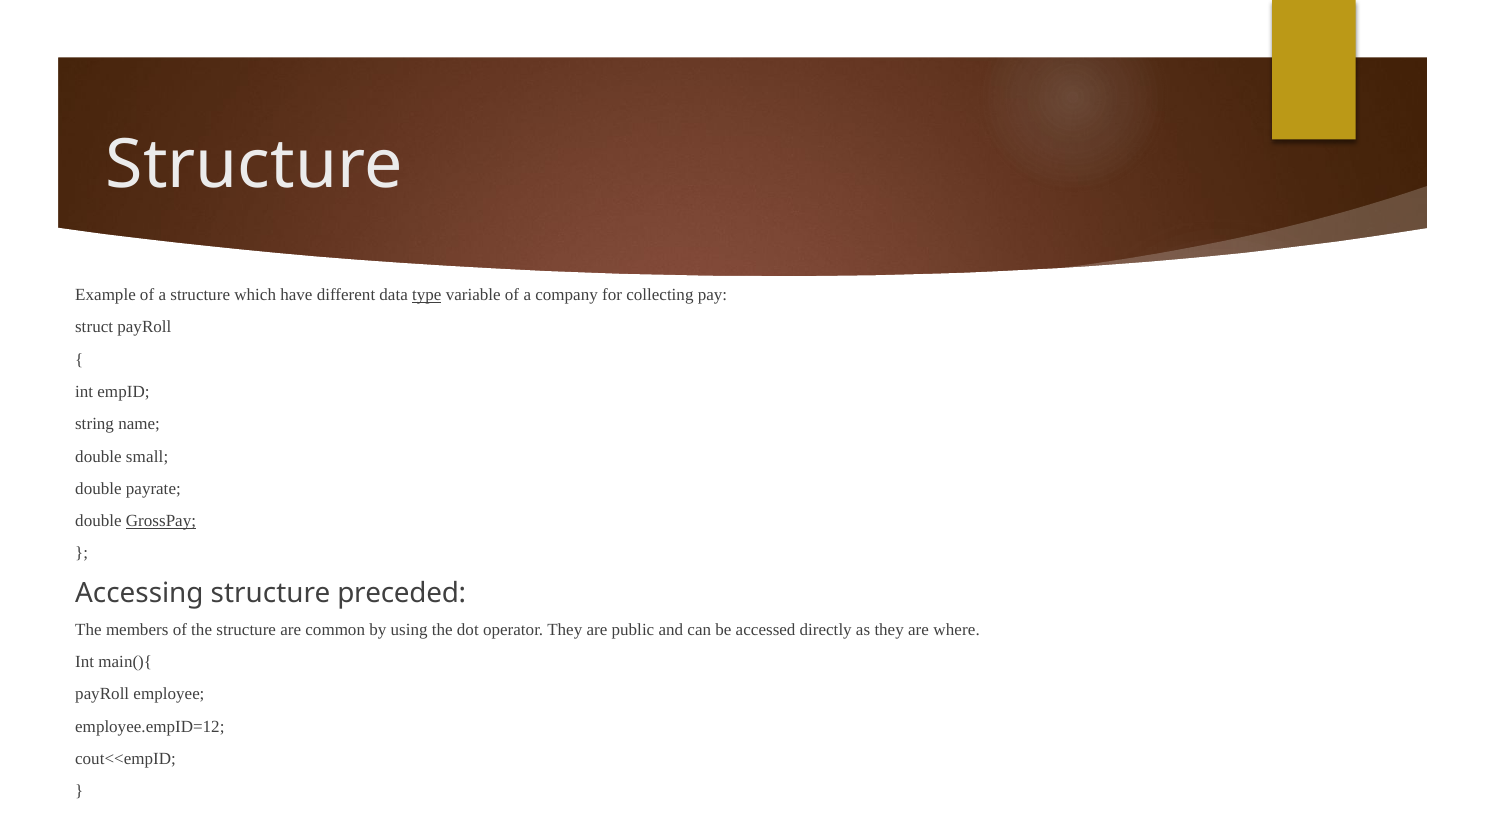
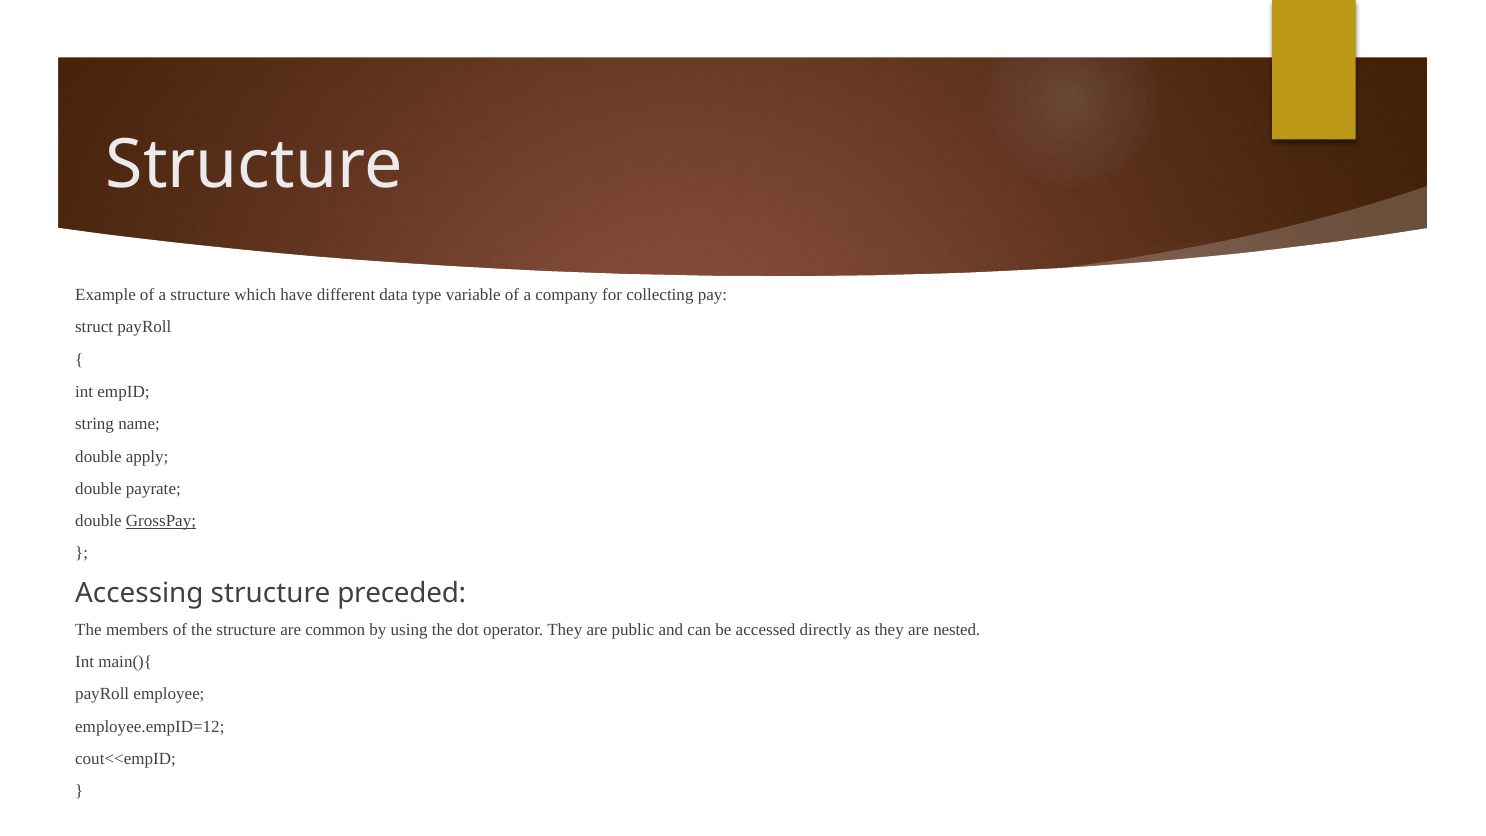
type underline: present -> none
small: small -> apply
where: where -> nested
